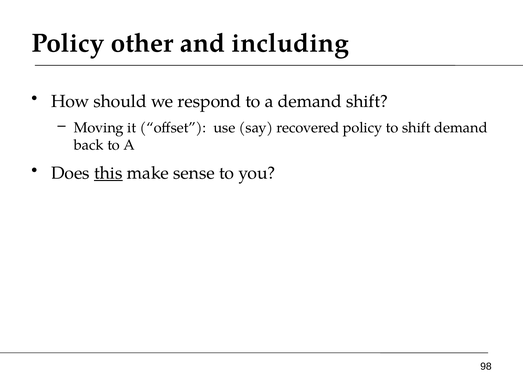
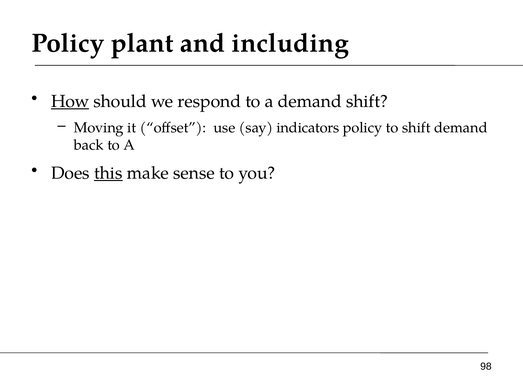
other: other -> plant
How underline: none -> present
recovered: recovered -> indicators
